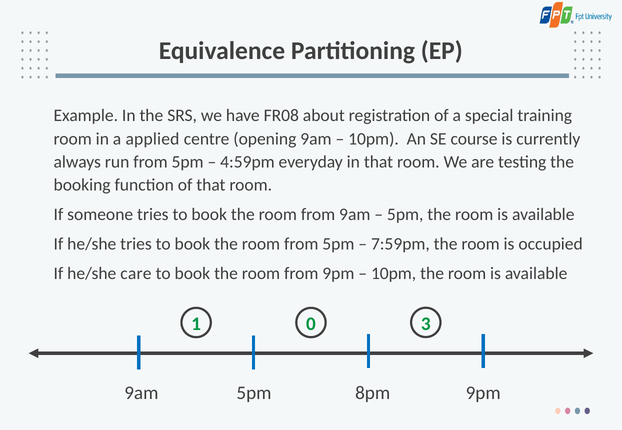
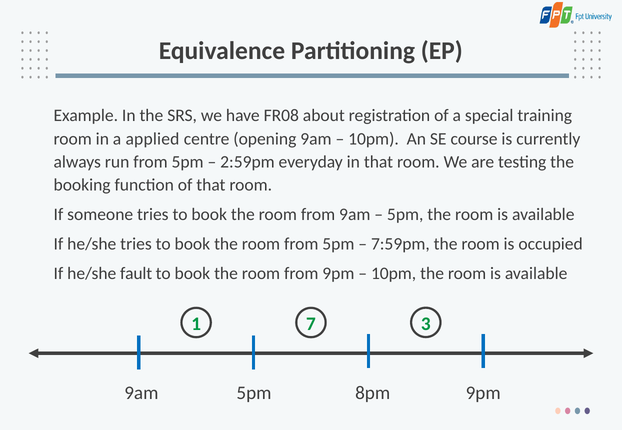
4:59pm: 4:59pm -> 2:59pm
care: care -> fault
0: 0 -> 7
